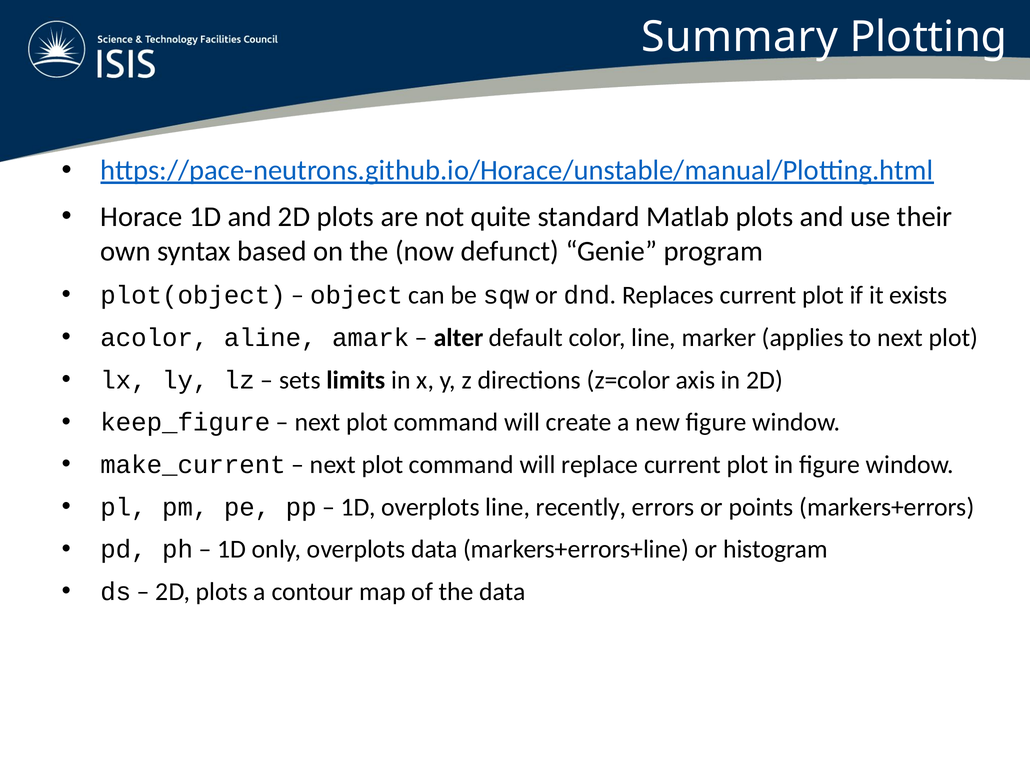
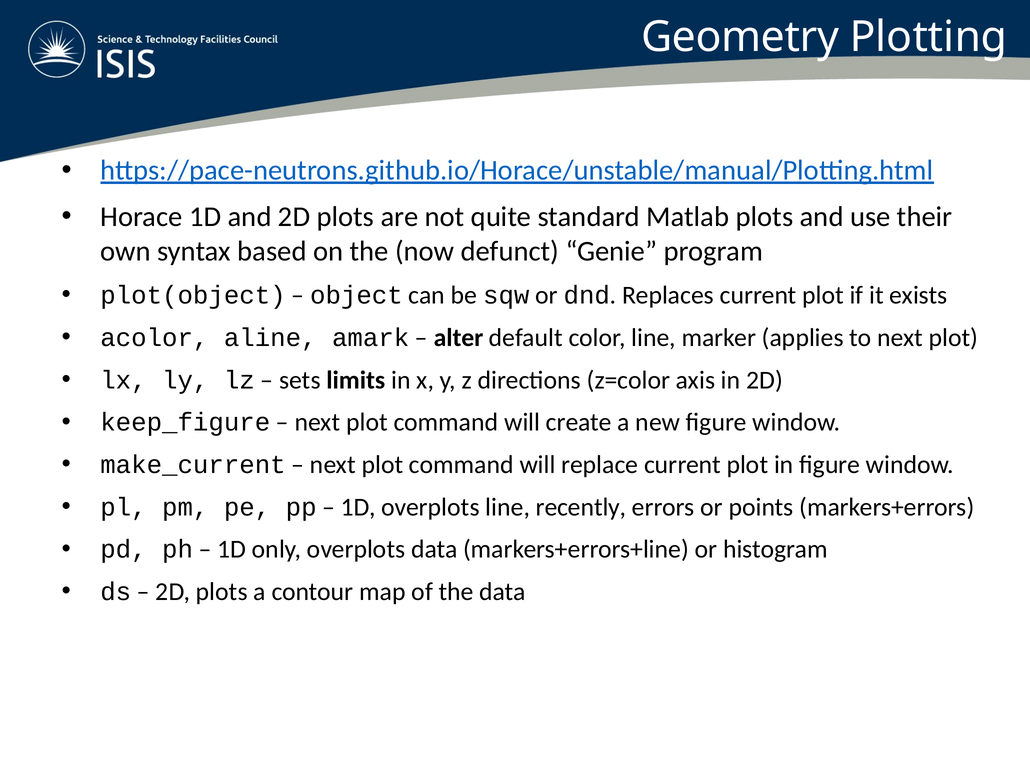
Summary: Summary -> Geometry
